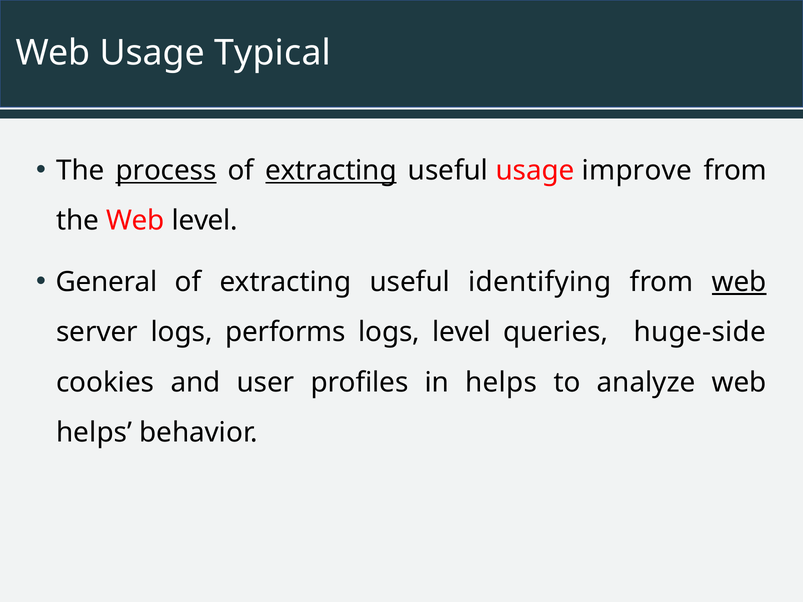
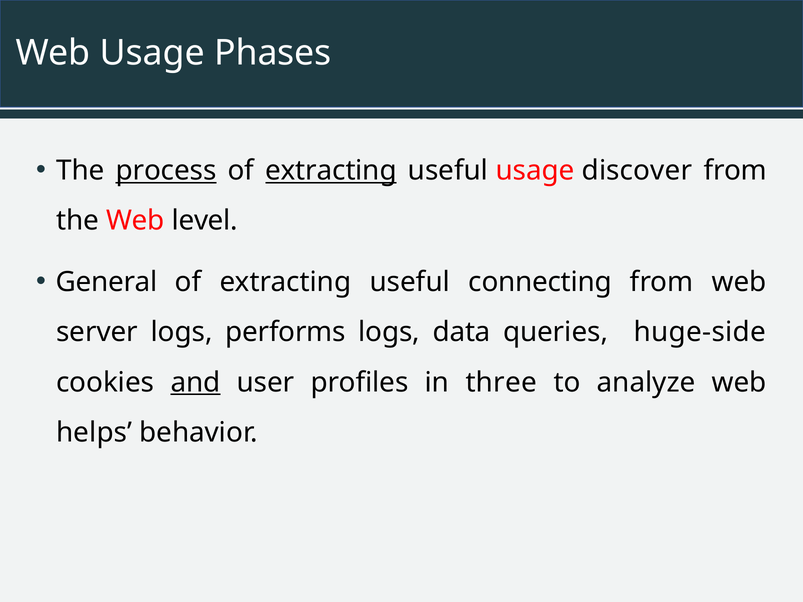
Typical: Typical -> Phases
improve: improve -> discover
identifying: identifying -> connecting
web at (739, 282) underline: present -> none
logs level: level -> data
and underline: none -> present
in helps: helps -> three
